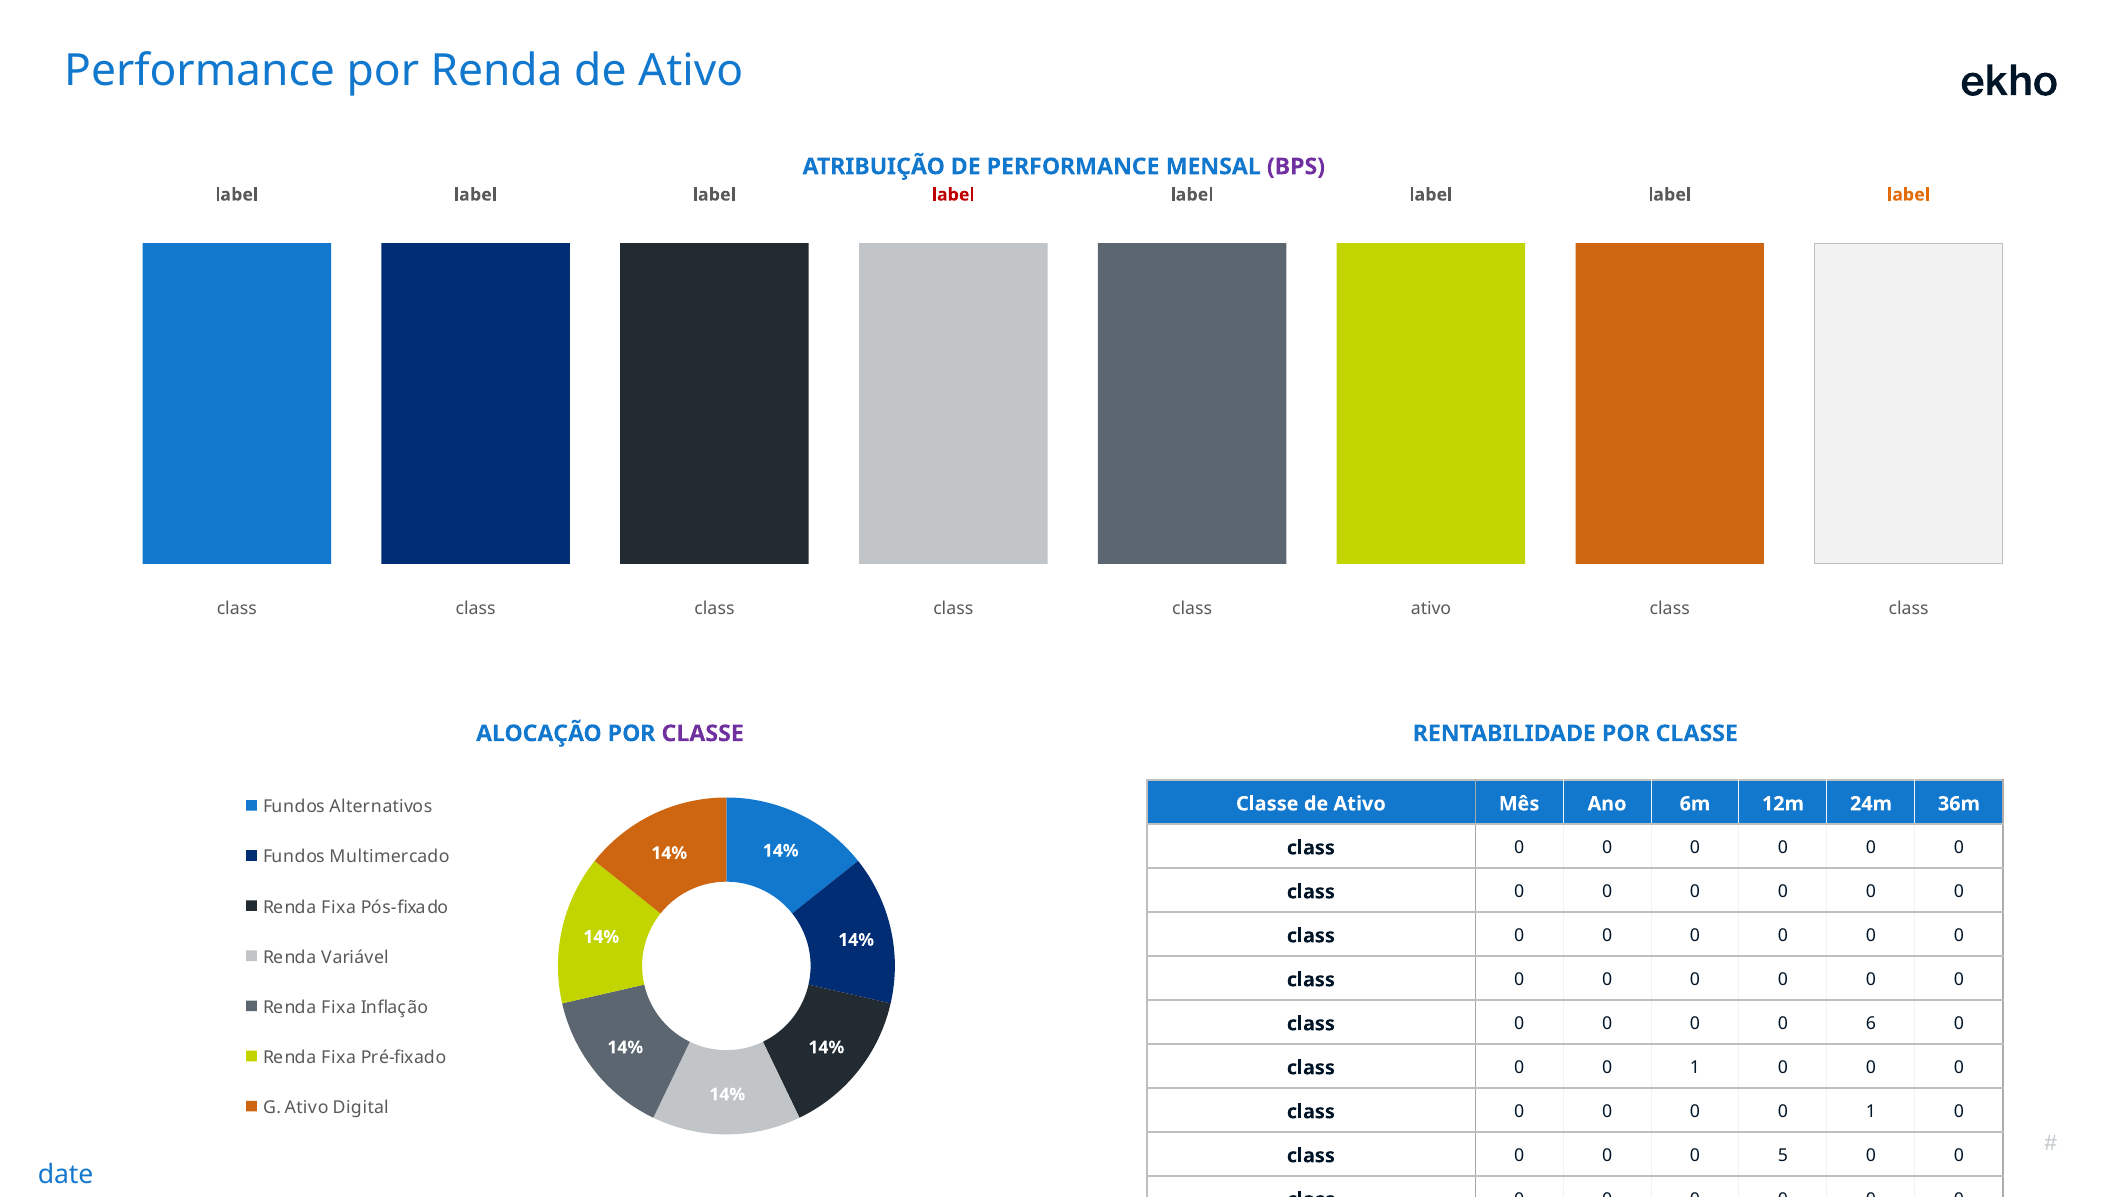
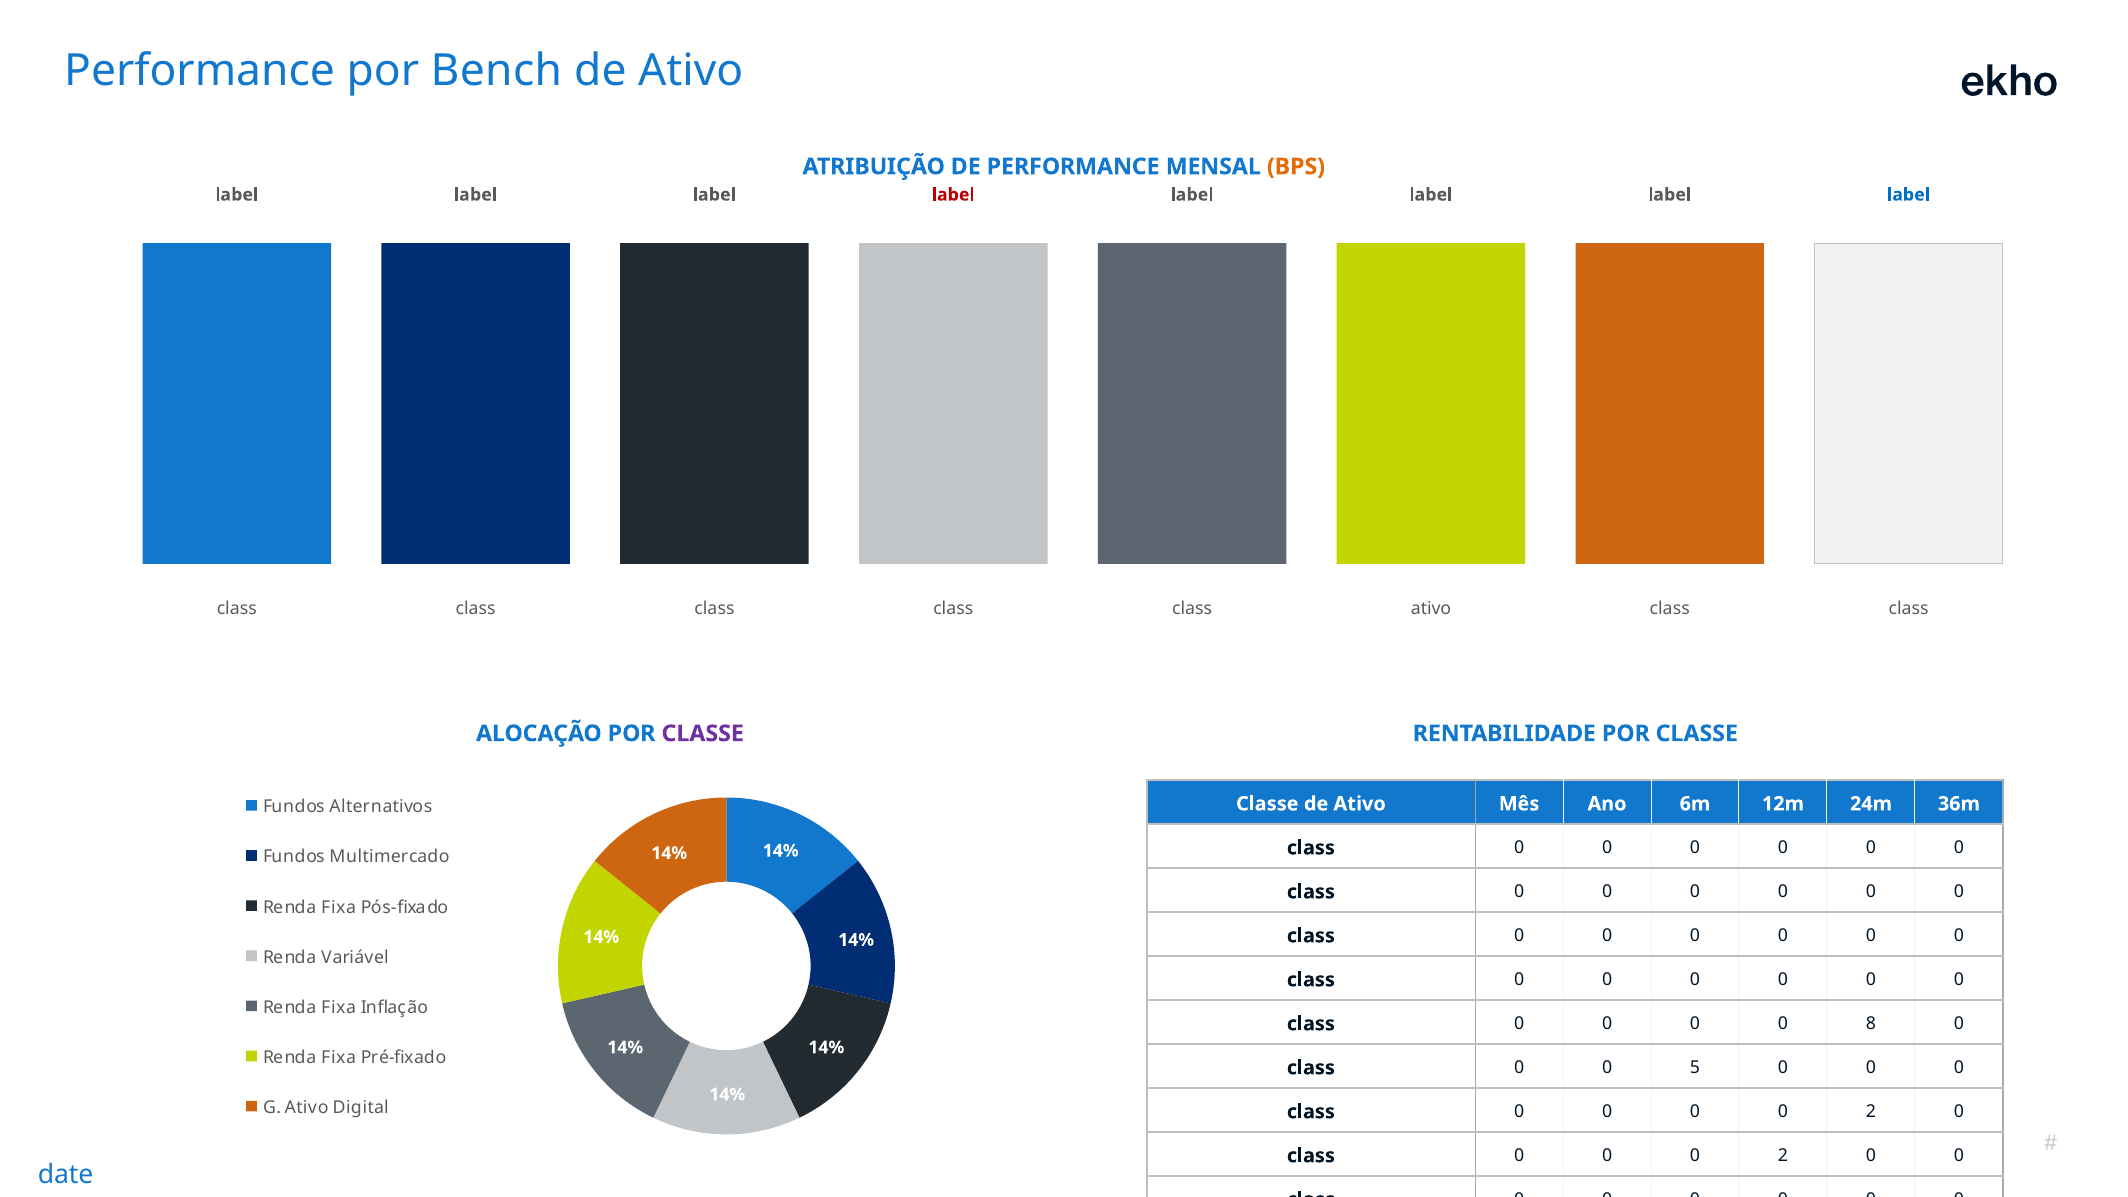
por Renda: Renda -> Bench
BPS colour: purple -> orange
label at (1909, 195) colour: orange -> blue
6: 6 -> 8
class 0 0 1: 1 -> 5
1 at (1871, 1112): 1 -> 2
5 at (1783, 1156): 5 -> 2
